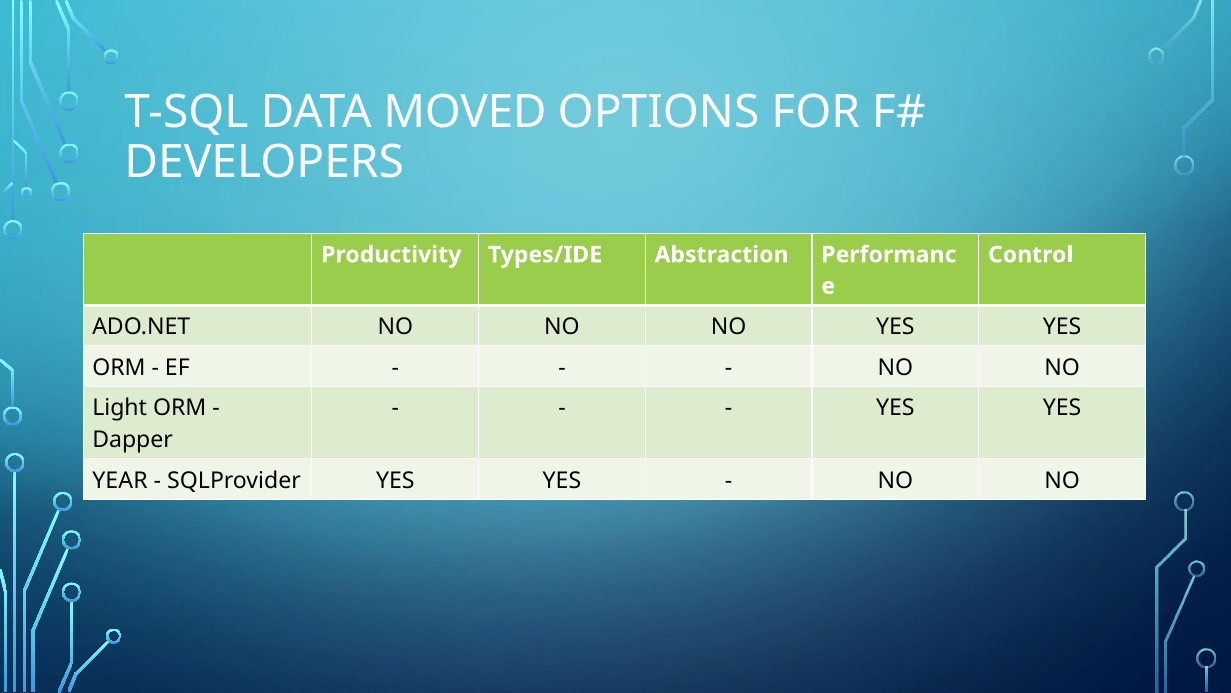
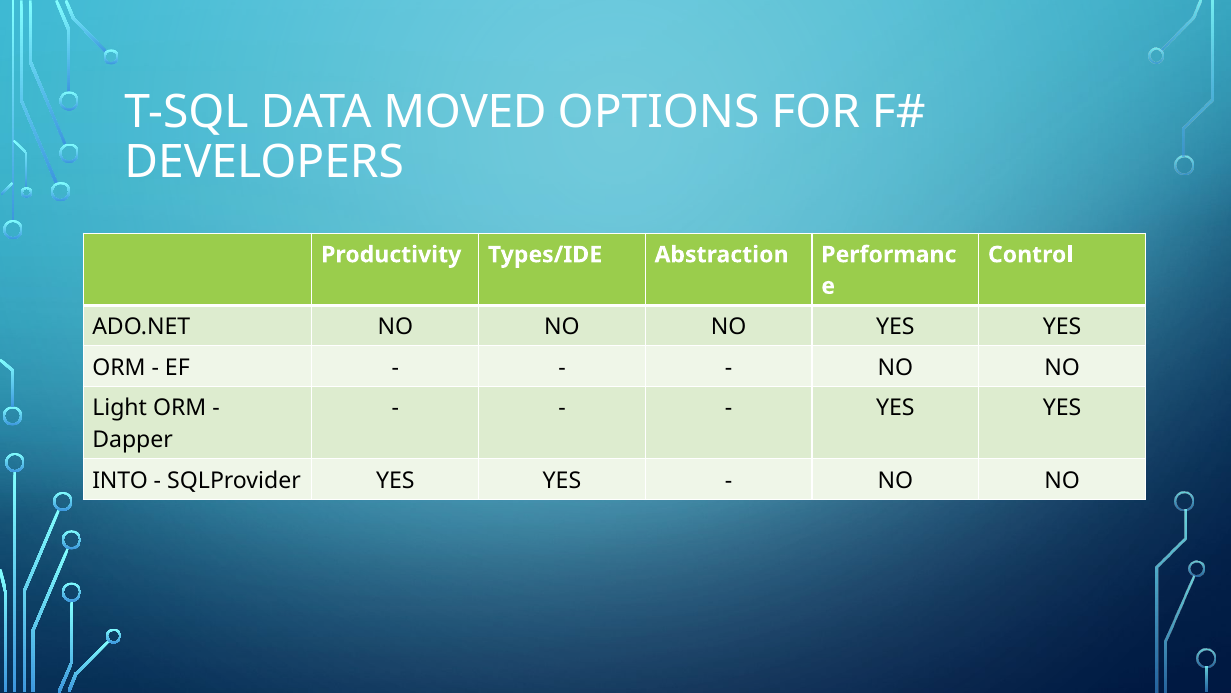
YEAR: YEAR -> INTO
